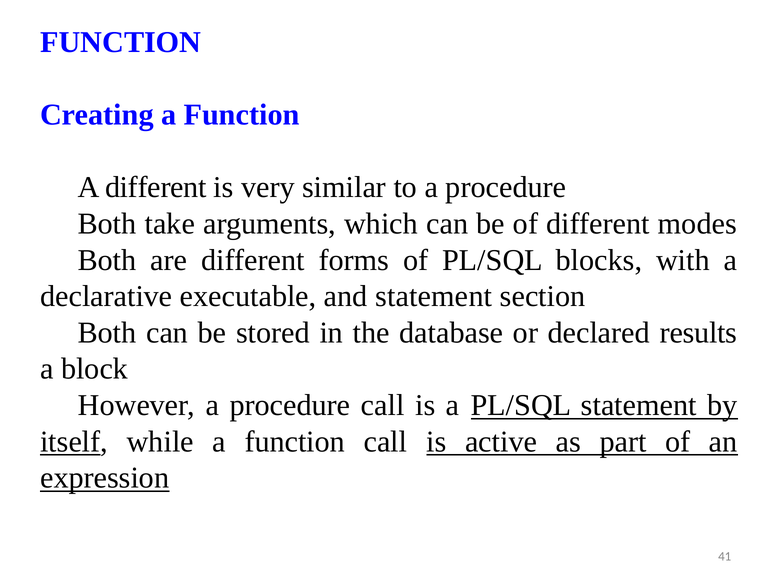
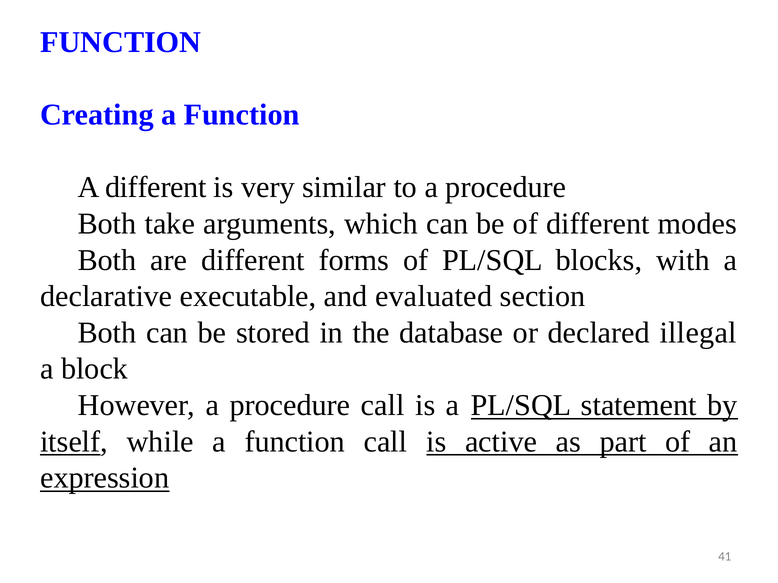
and statement: statement -> evaluated
results: results -> illegal
